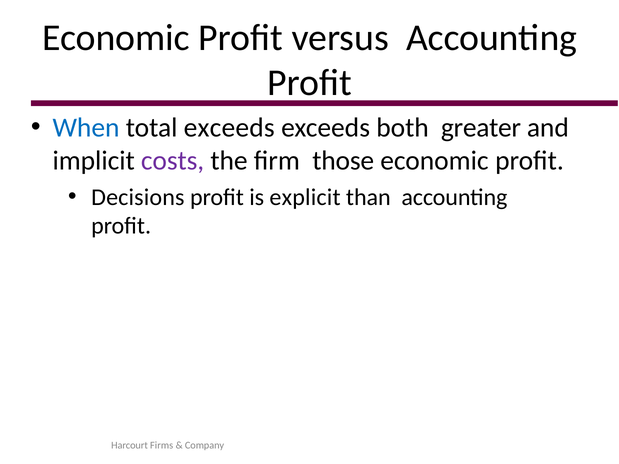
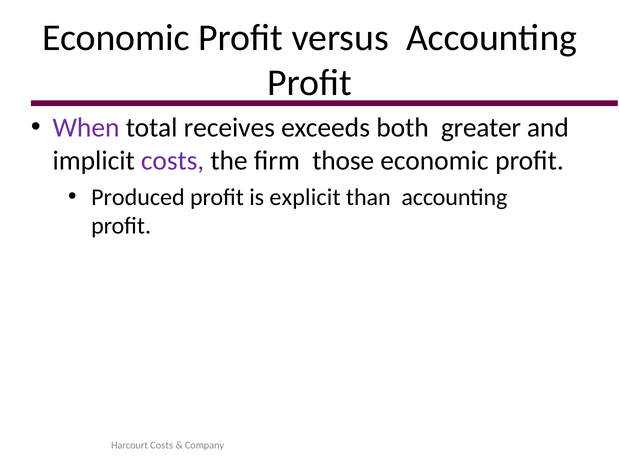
When colour: blue -> purple
total exceeds: exceeds -> receives
Decisions: Decisions -> Produced
Harcourt Firms: Firms -> Costs
